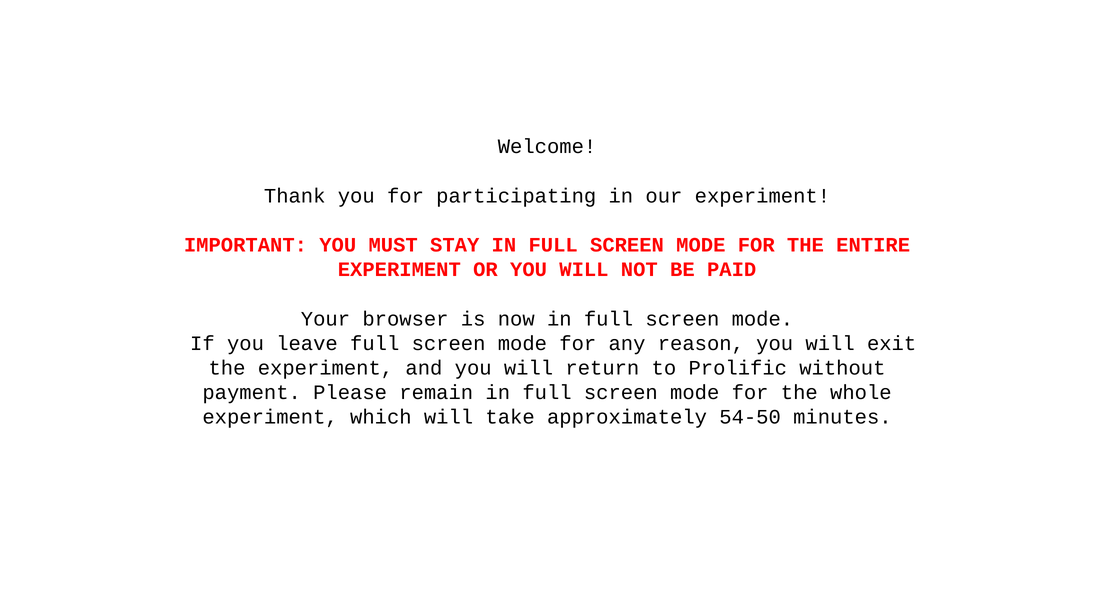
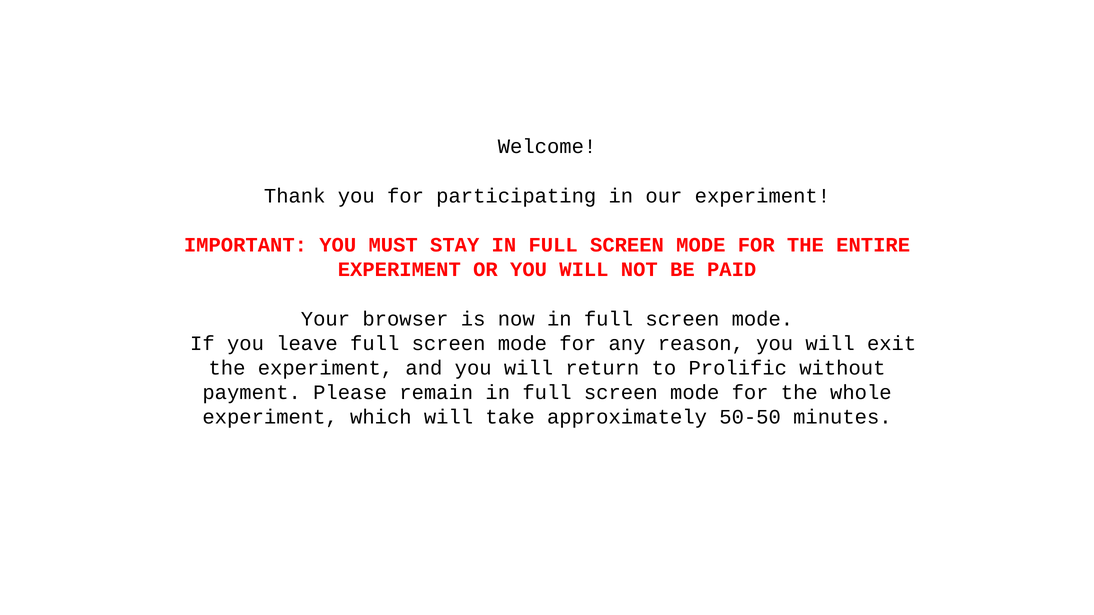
54-50: 54-50 -> 50-50
